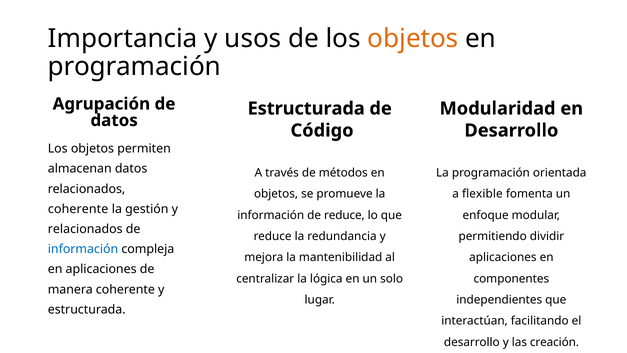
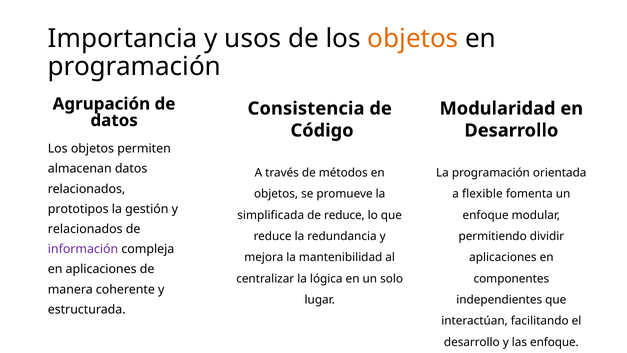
Estructurada at (306, 108): Estructurada -> Consistencia
coherente at (78, 209): coherente -> prototipos
información at (271, 215): información -> simplificada
información at (83, 249) colour: blue -> purple
las creación: creación -> enfoque
